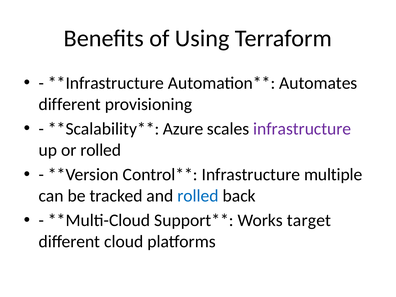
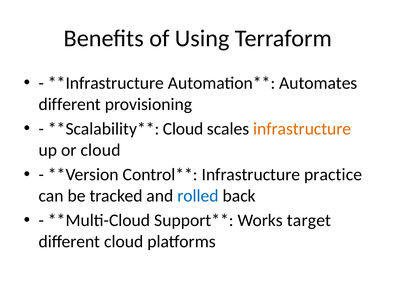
Azure at (183, 129): Azure -> Cloud
infrastructure at (302, 129) colour: purple -> orange
or rolled: rolled -> cloud
multiple: multiple -> practice
